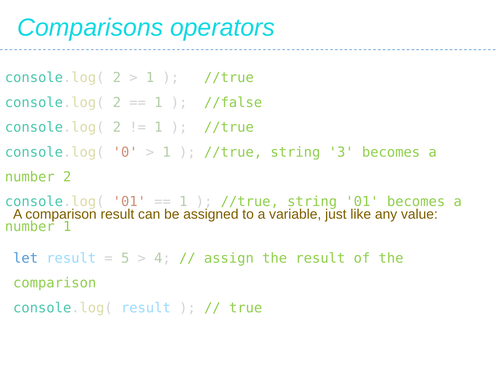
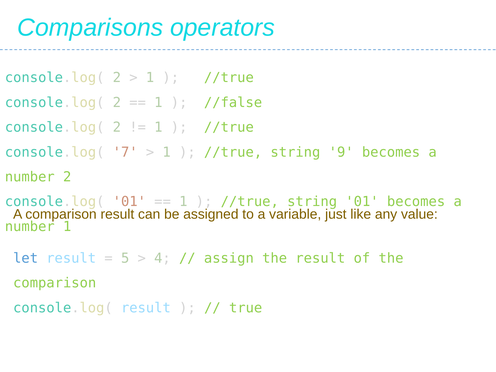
0: 0 -> 7
3: 3 -> 9
